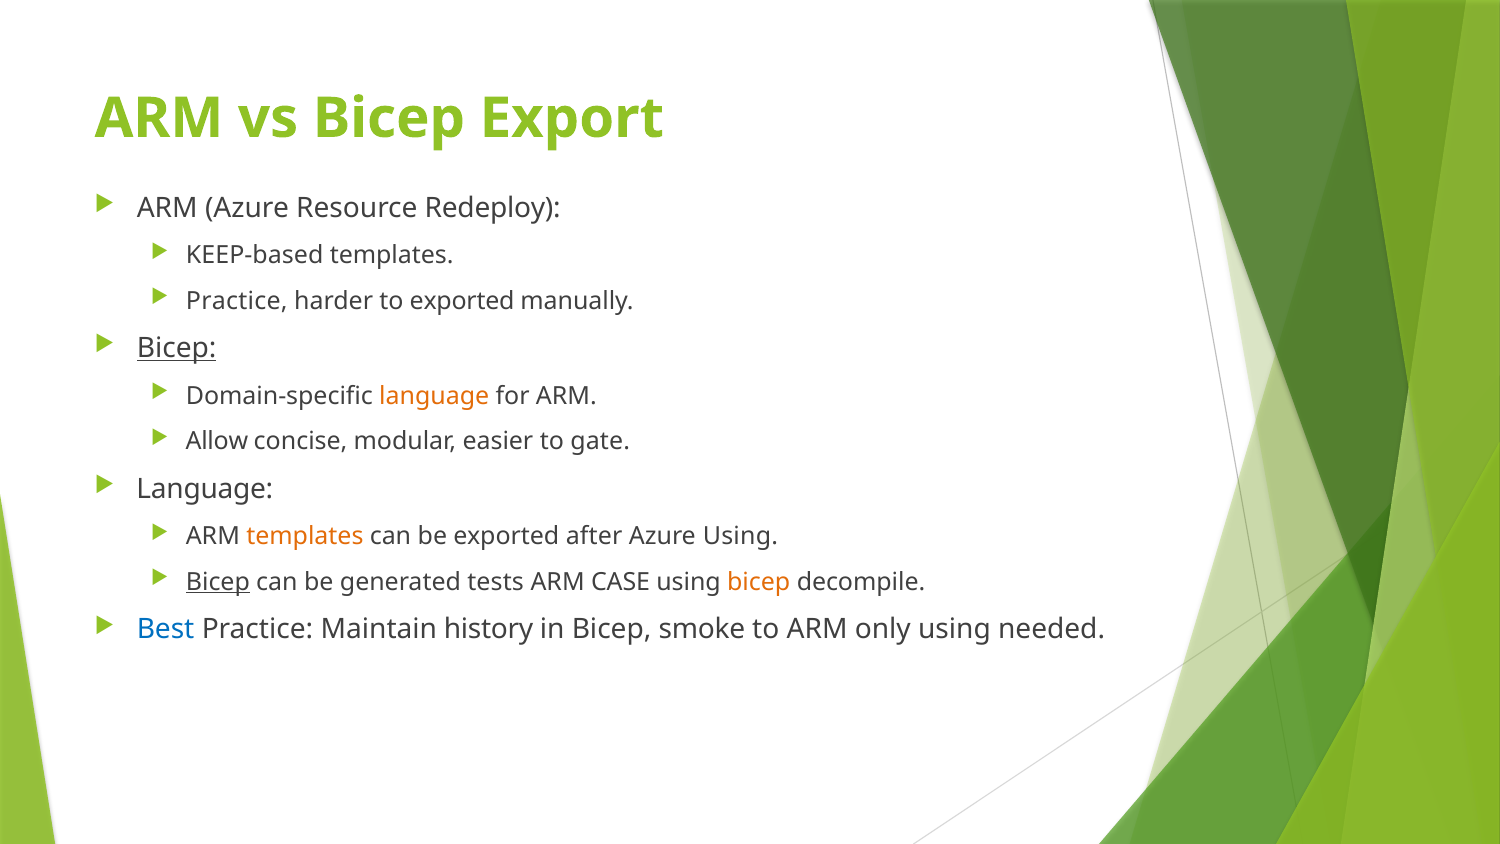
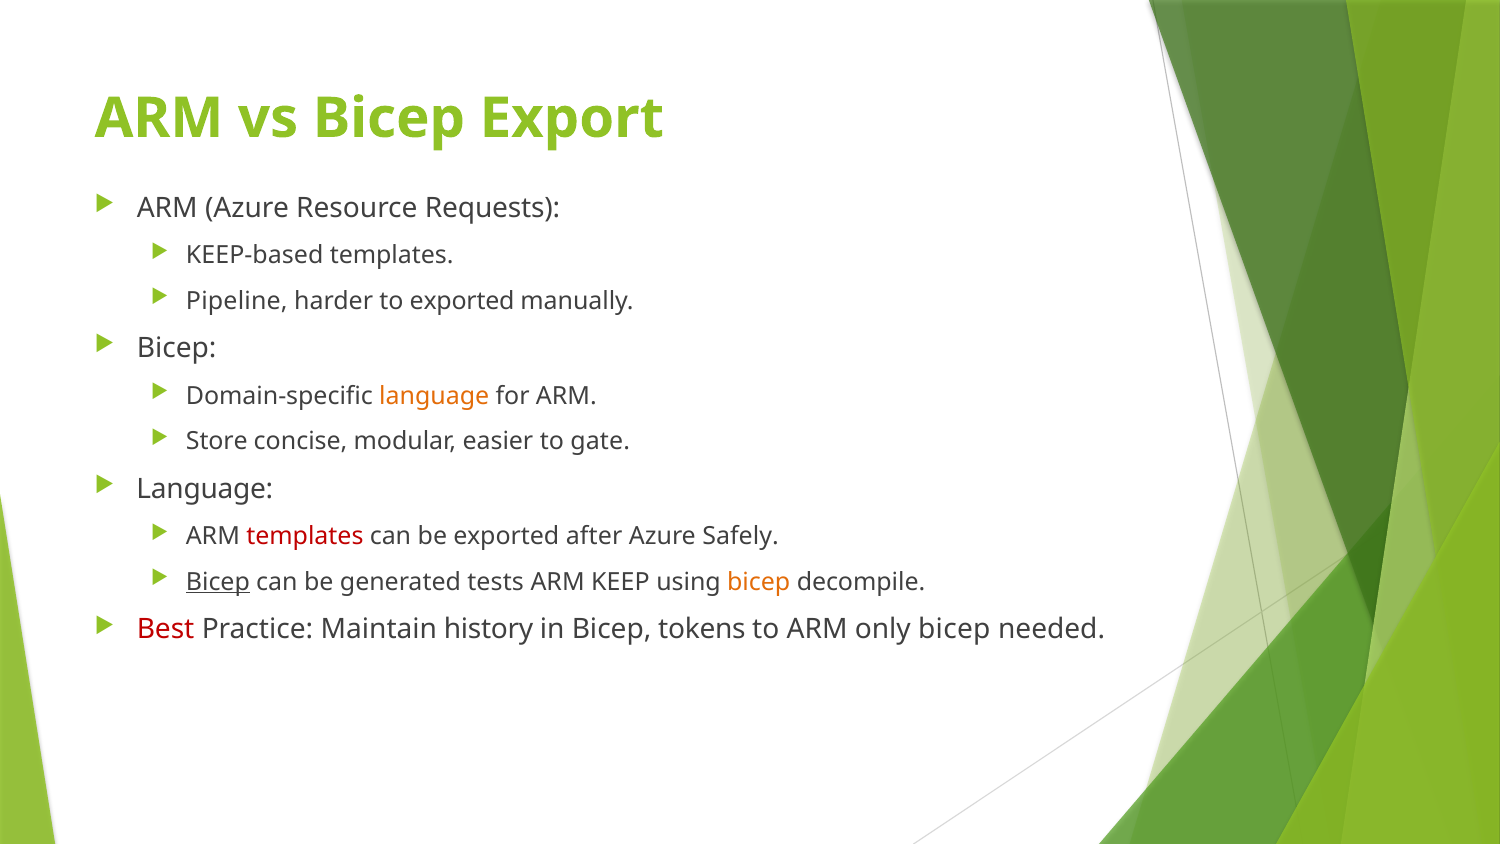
Redeploy: Redeploy -> Requests
Practice at (237, 301): Practice -> Pipeline
Bicep at (177, 348) underline: present -> none
Allow: Allow -> Store
templates at (305, 536) colour: orange -> red
Azure Using: Using -> Safely
CASE: CASE -> KEEP
Best colour: blue -> red
smoke: smoke -> tokens
only using: using -> bicep
